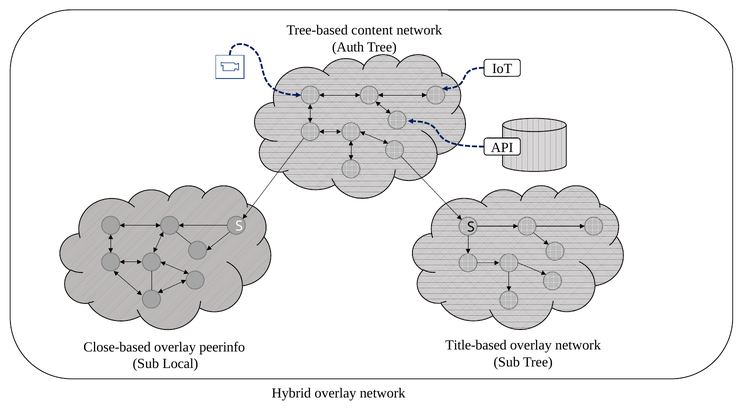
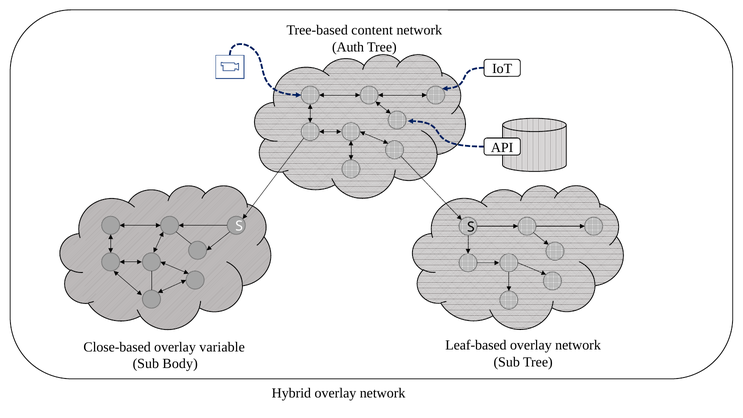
Title-based: Title-based -> Leaf-based
peerinfo: peerinfo -> variable
Local: Local -> Body
